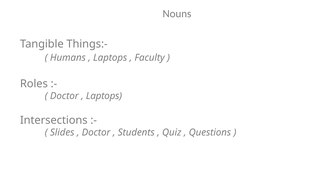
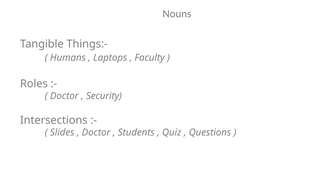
Laptops at (104, 96): Laptops -> Security
